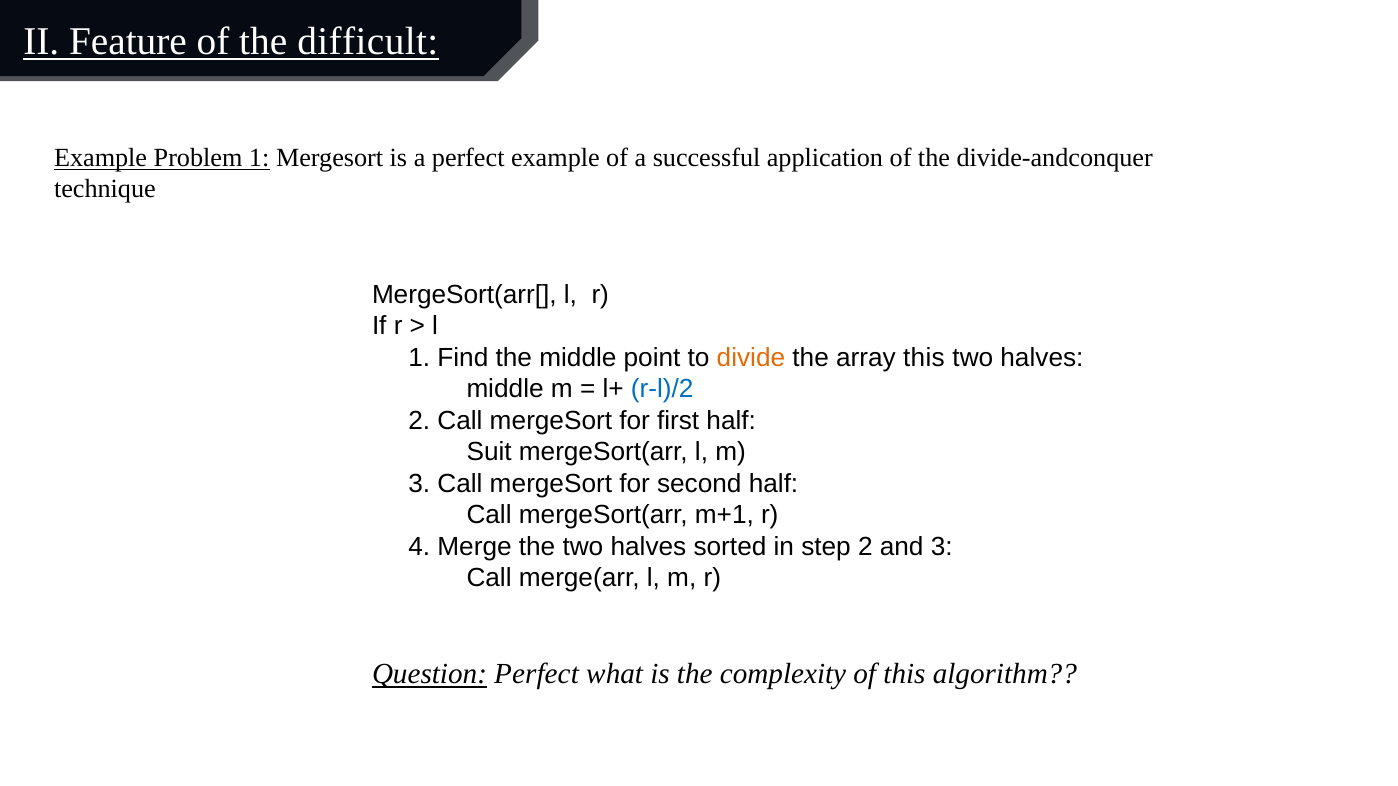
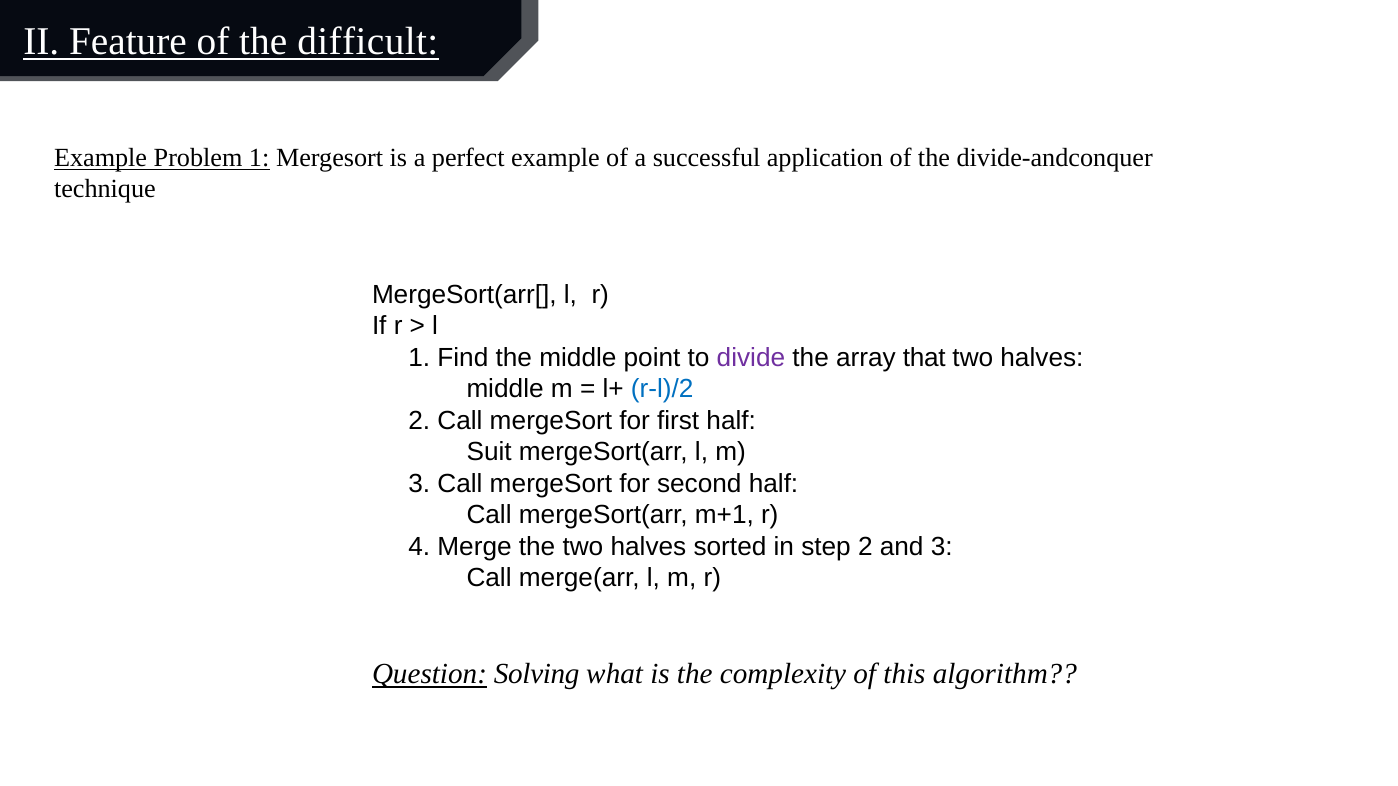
divide colour: orange -> purple
array this: this -> that
Question Perfect: Perfect -> Solving
